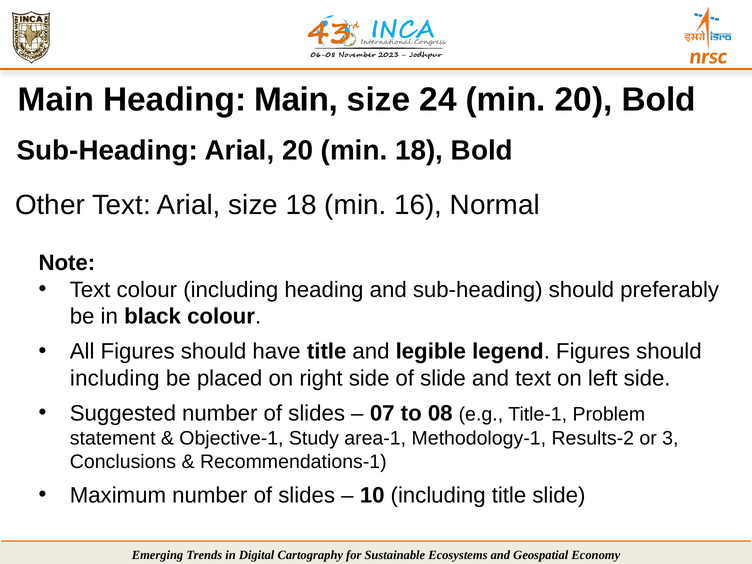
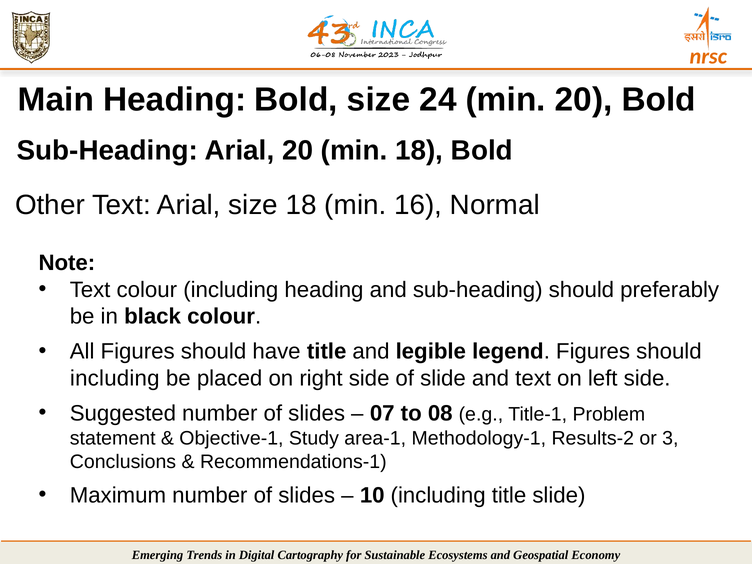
Heading Main: Main -> Bold
